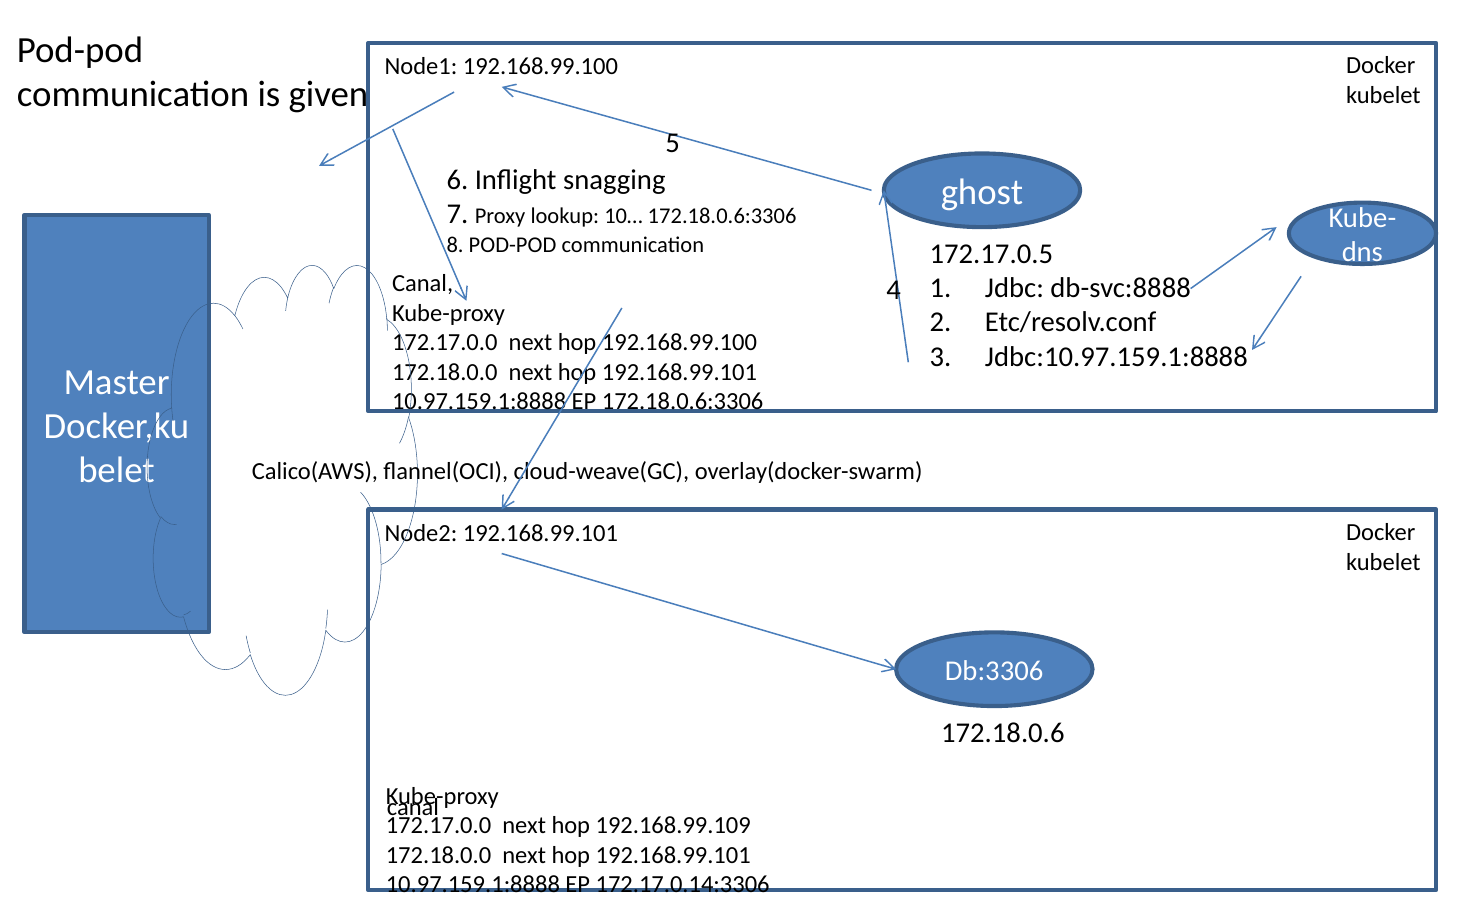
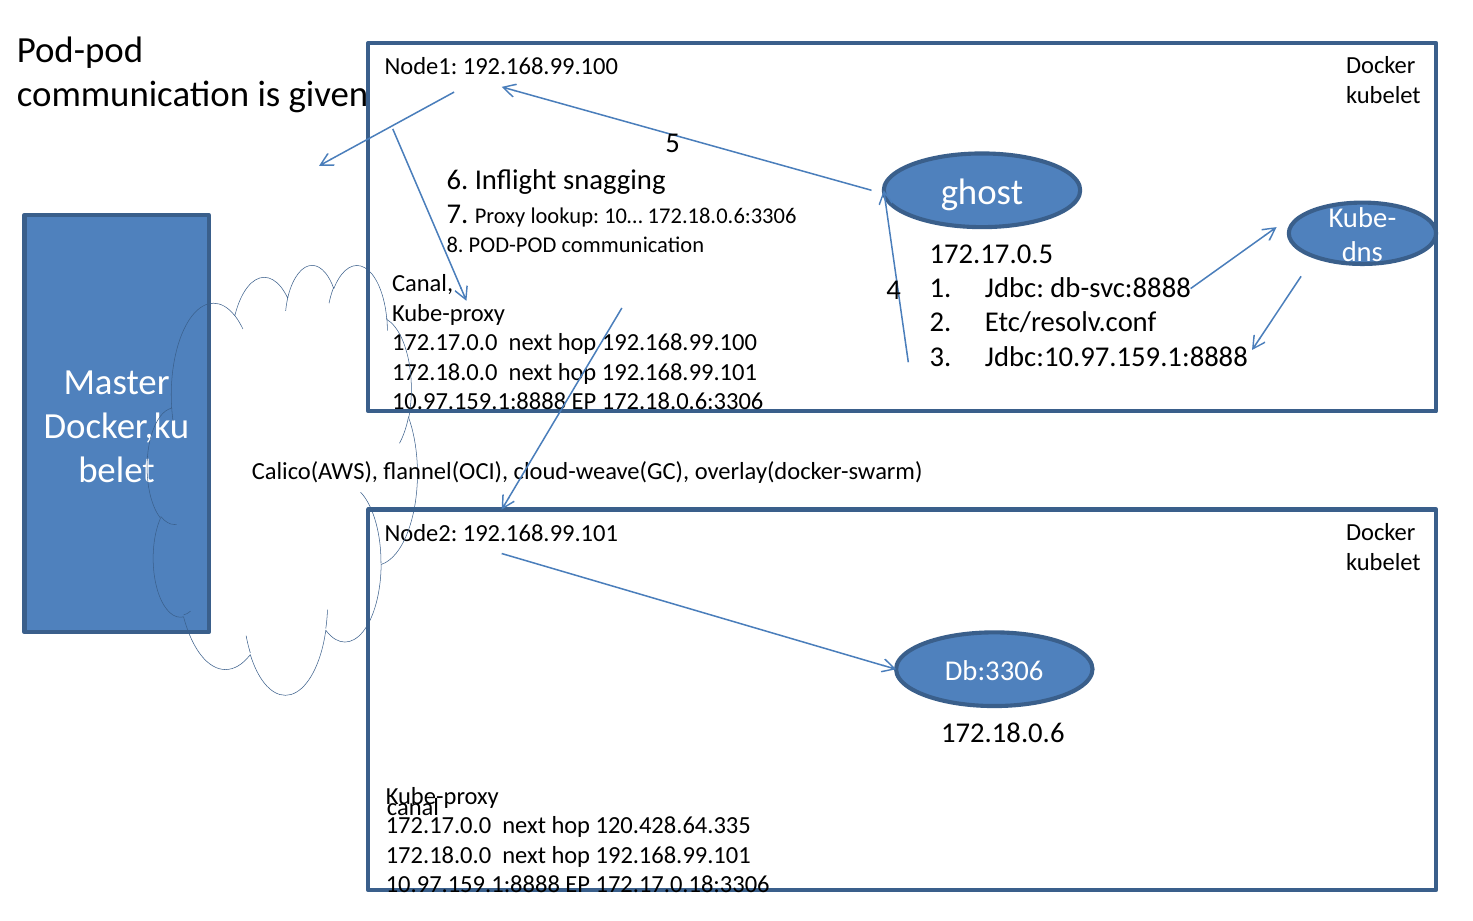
192.168.99.109: 192.168.99.109 -> 120.428.64.335
172.17.0.14:3306: 172.17.0.14:3306 -> 172.17.0.18:3306
